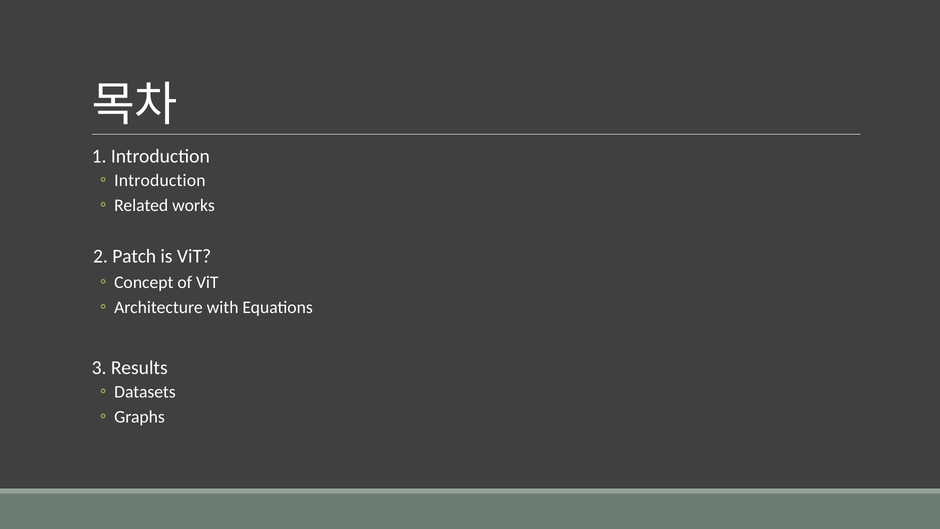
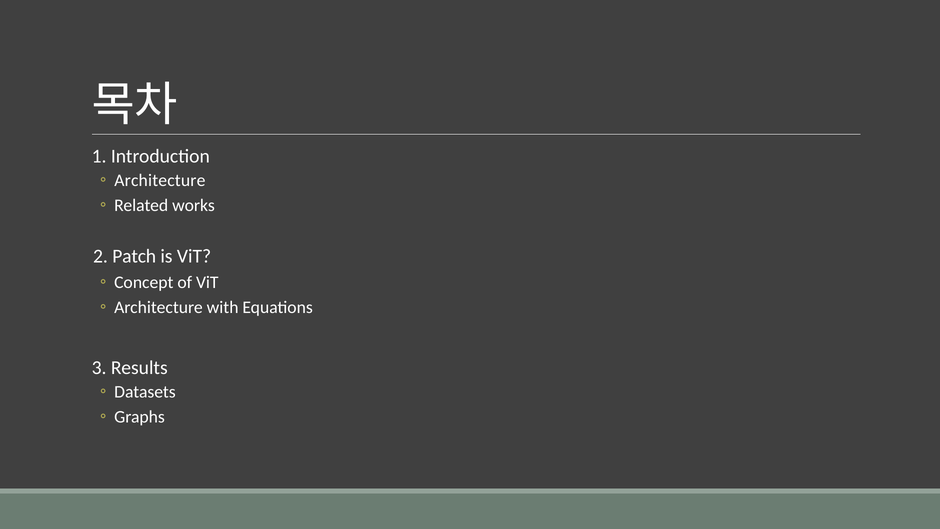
Introduction at (160, 180): Introduction -> Architecture
